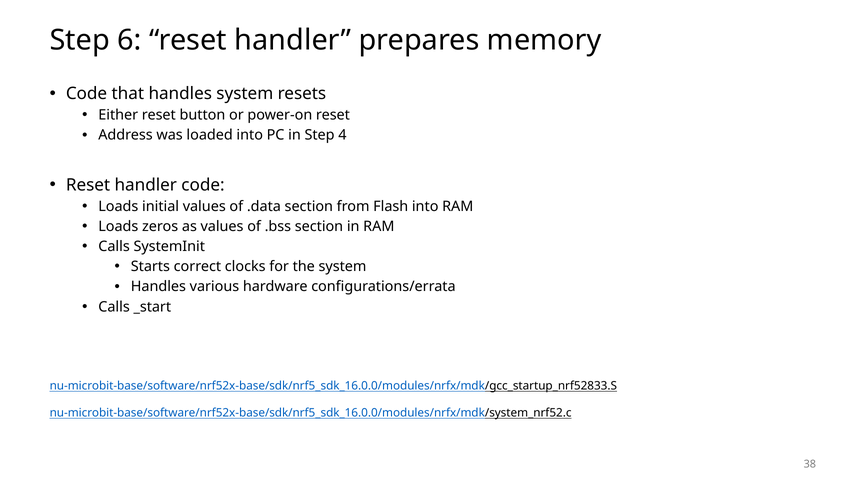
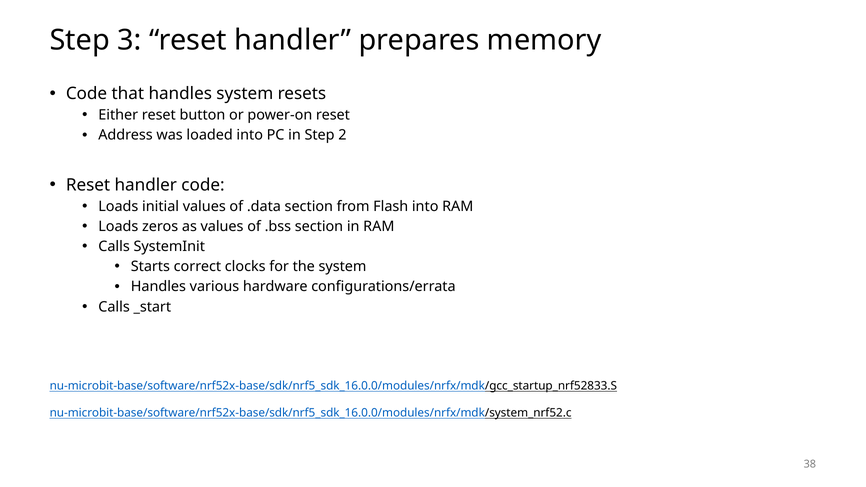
6: 6 -> 3
4: 4 -> 2
